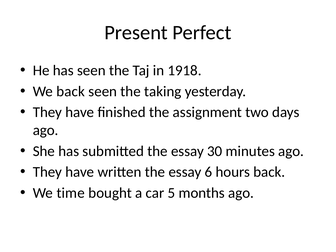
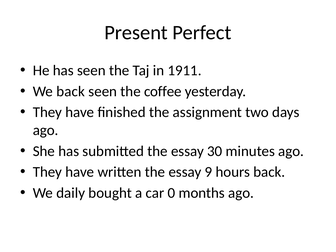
1918: 1918 -> 1911
taking: taking -> coffee
6: 6 -> 9
time: time -> daily
5: 5 -> 0
